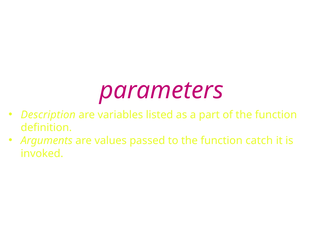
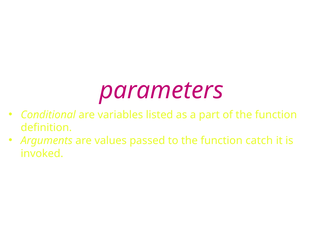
Description: Description -> Conditional
